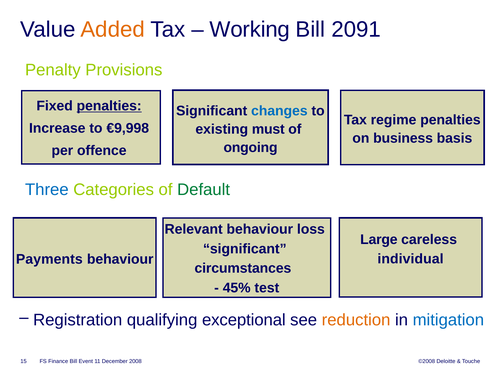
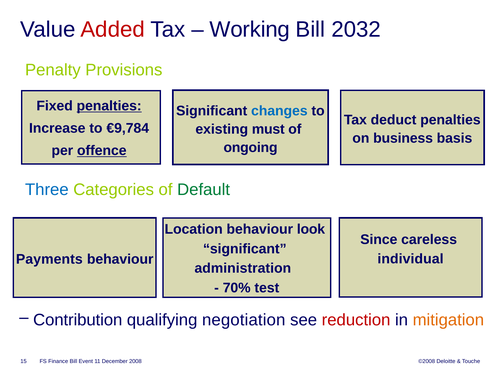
Added colour: orange -> red
2091: 2091 -> 2032
regime: regime -> deduct
€9,998: €9,998 -> €9,784
offence underline: none -> present
Relevant: Relevant -> Location
loss: loss -> look
Large: Large -> Since
circumstances: circumstances -> administration
45%: 45% -> 70%
Registration: Registration -> Contribution
exceptional: exceptional -> negotiation
reduction colour: orange -> red
mitigation colour: blue -> orange
